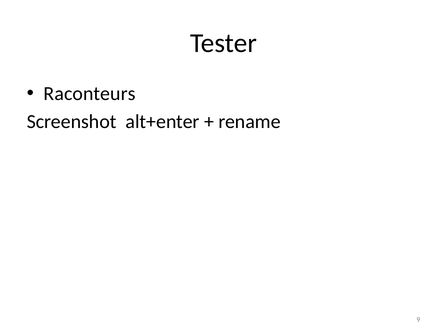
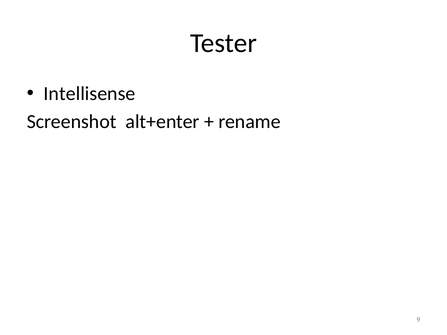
Raconteurs: Raconteurs -> Intellisense
